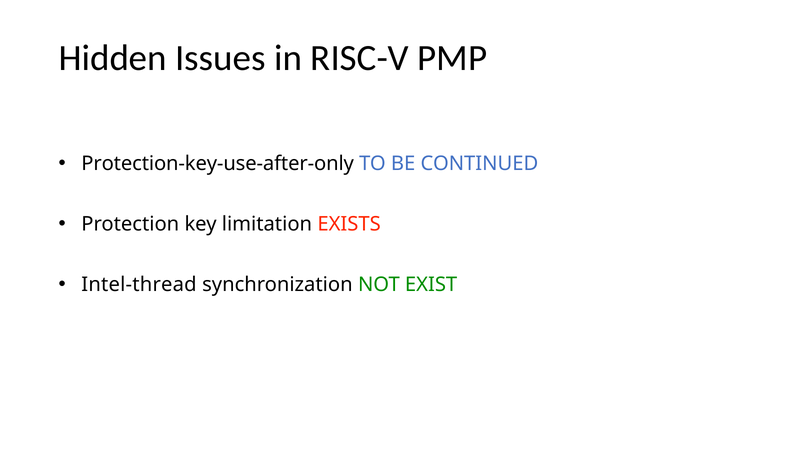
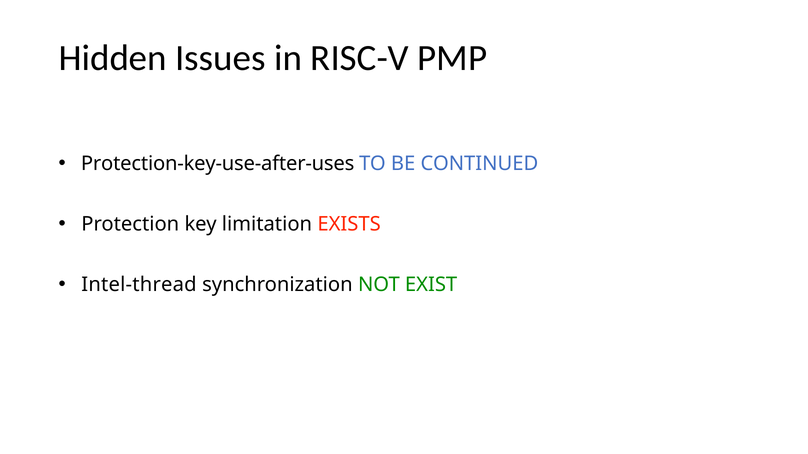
Protection-key-use-after-only: Protection-key-use-after-only -> Protection-key-use-after-uses
